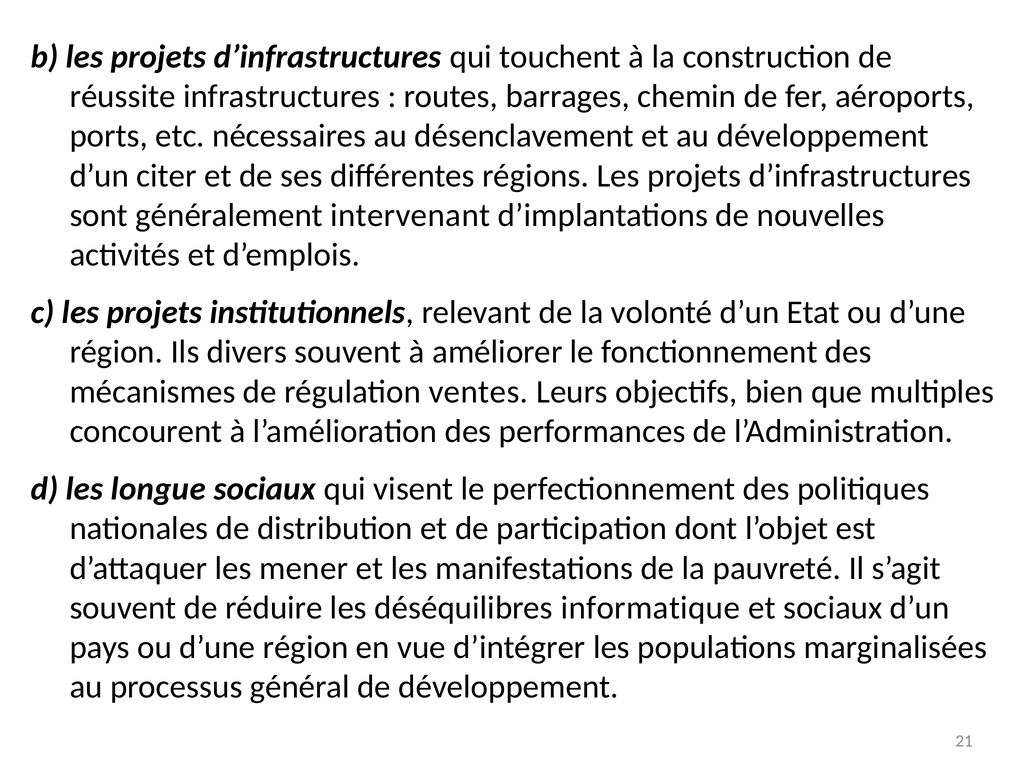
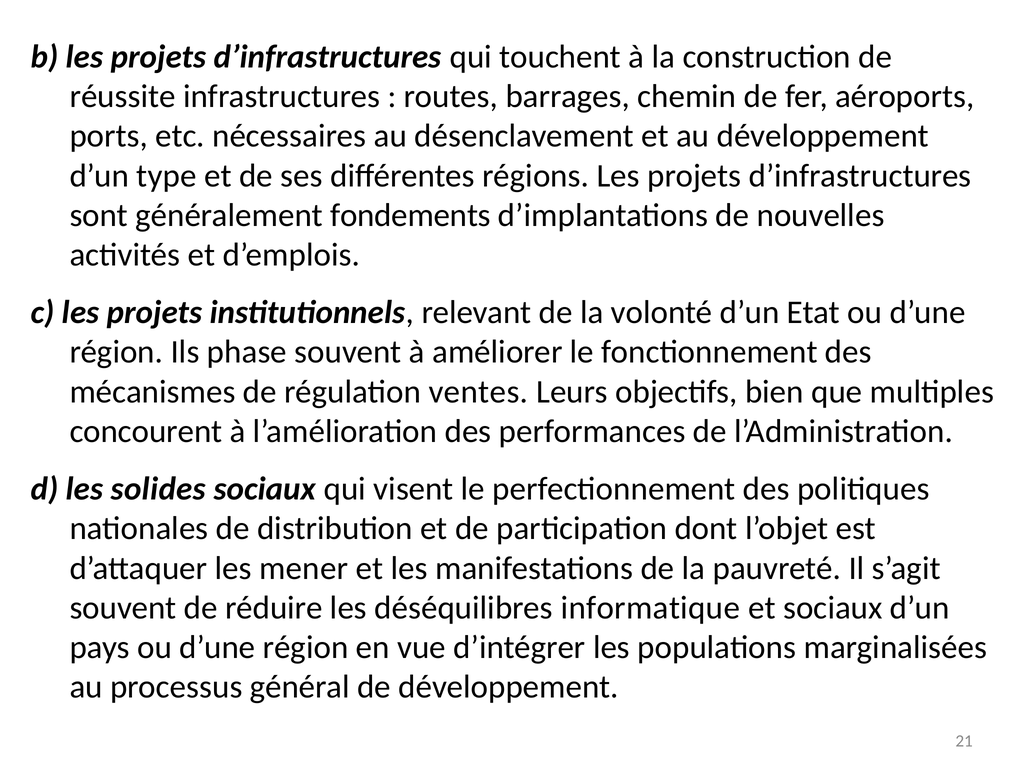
citer: citer -> type
intervenant: intervenant -> fondements
divers: divers -> phase
longue: longue -> solides
